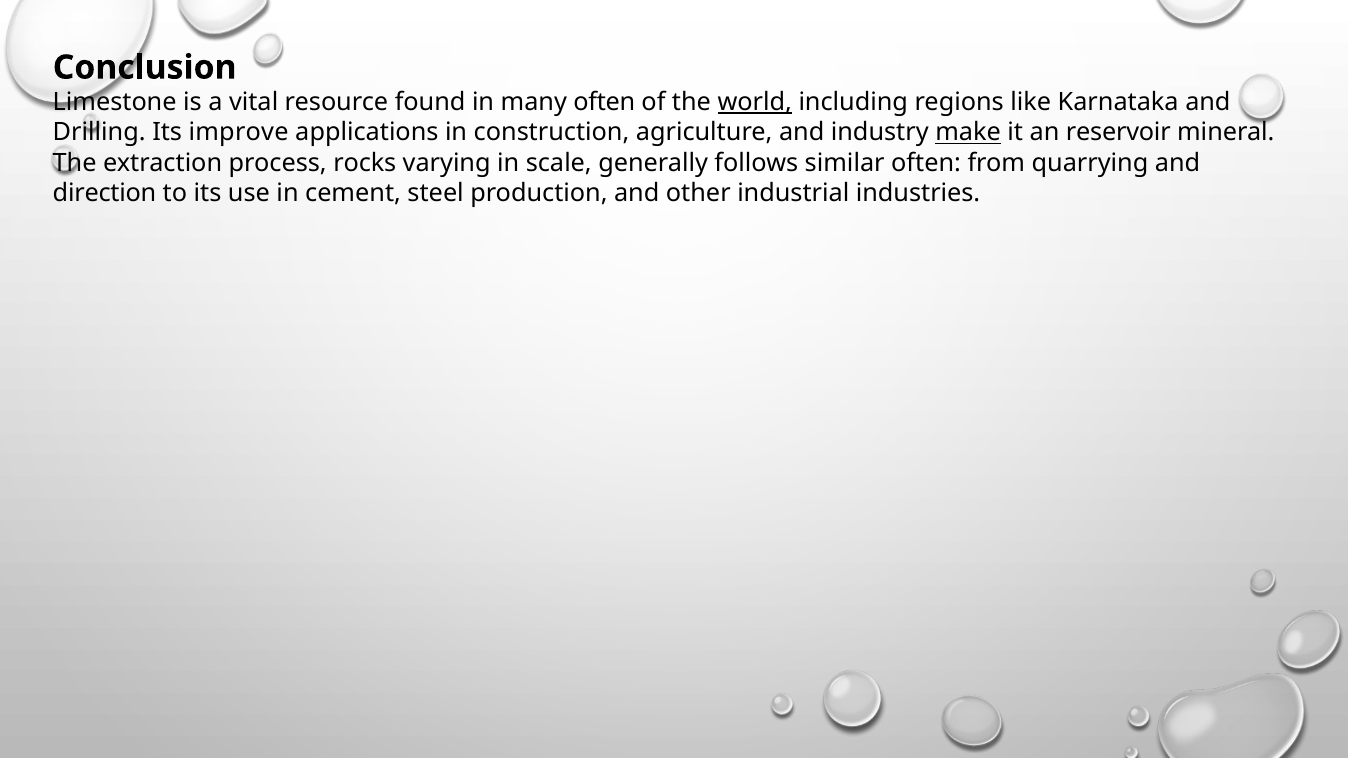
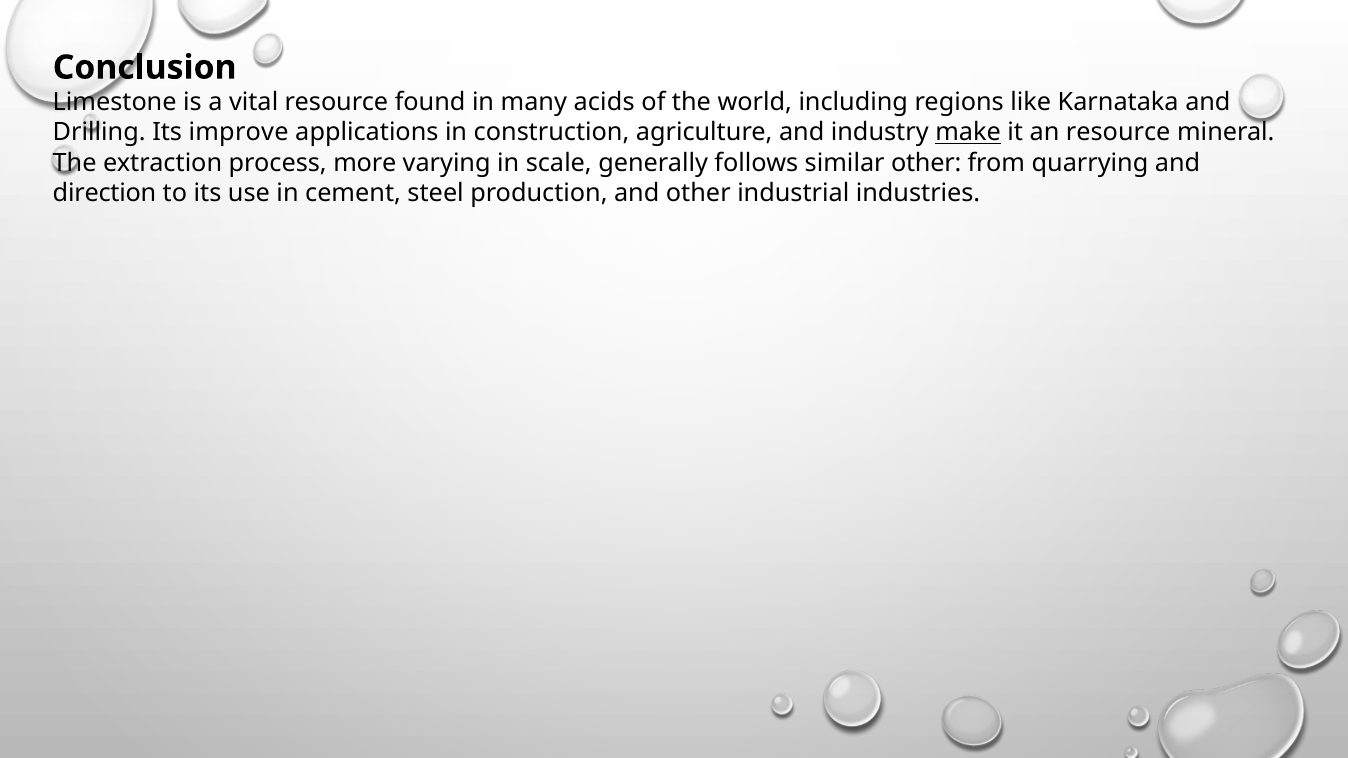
many often: often -> acids
world underline: present -> none
an reservoir: reservoir -> resource
rocks: rocks -> more
similar often: often -> other
